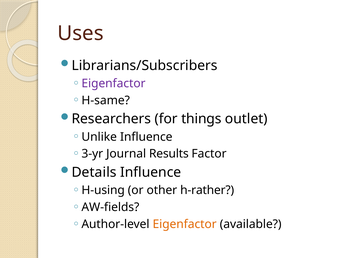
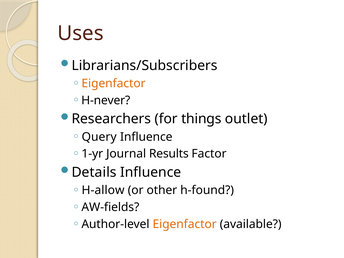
Eigenfactor at (114, 83) colour: purple -> orange
H-same: H-same -> H-never
Unlike: Unlike -> Query
3-yr: 3-yr -> 1-yr
H-using: H-using -> H-allow
h-rather: h-rather -> h-found
